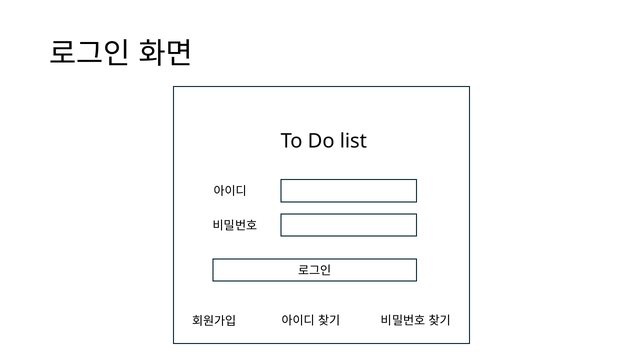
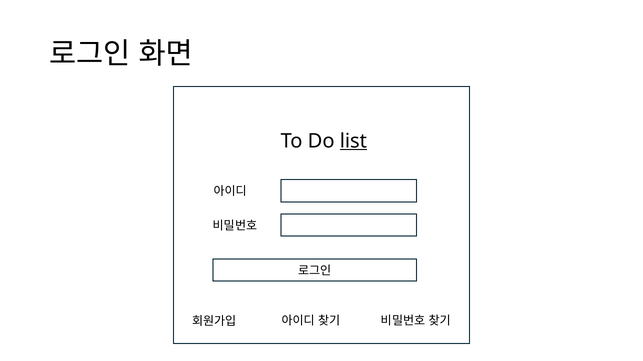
list underline: none -> present
